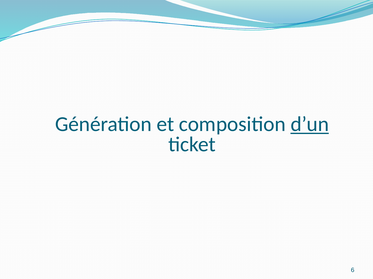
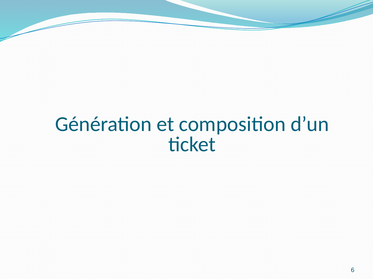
d’un underline: present -> none
